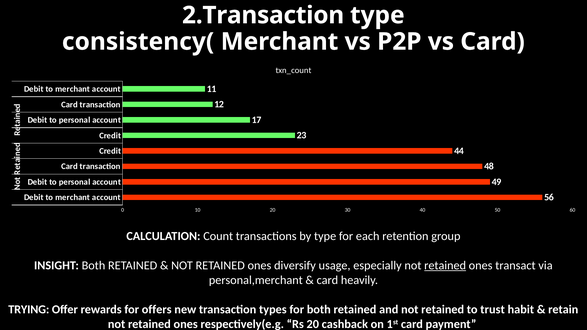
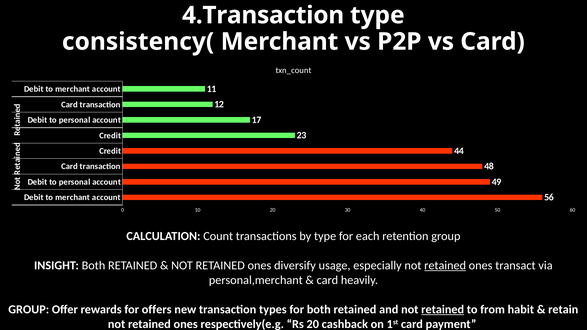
2.Transaction: 2.Transaction -> 4.Transaction
TRYING at (29, 310): TRYING -> GROUP
retained at (443, 310) underline: none -> present
trust: trust -> from
